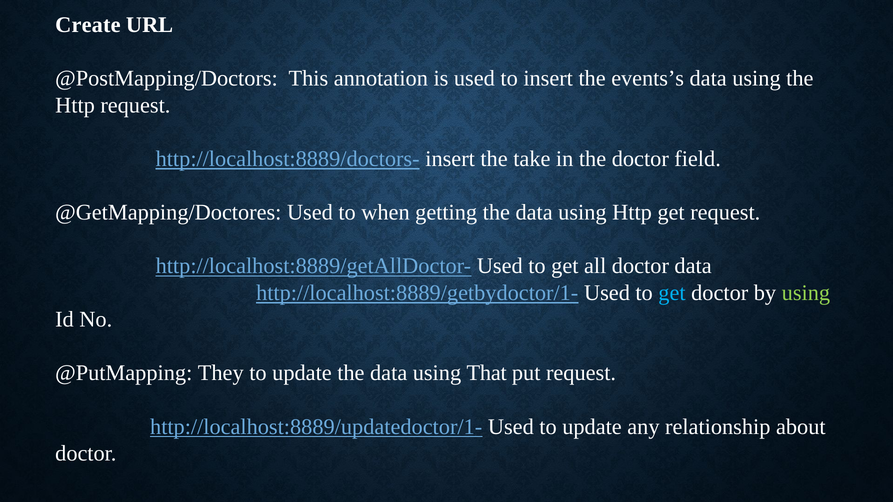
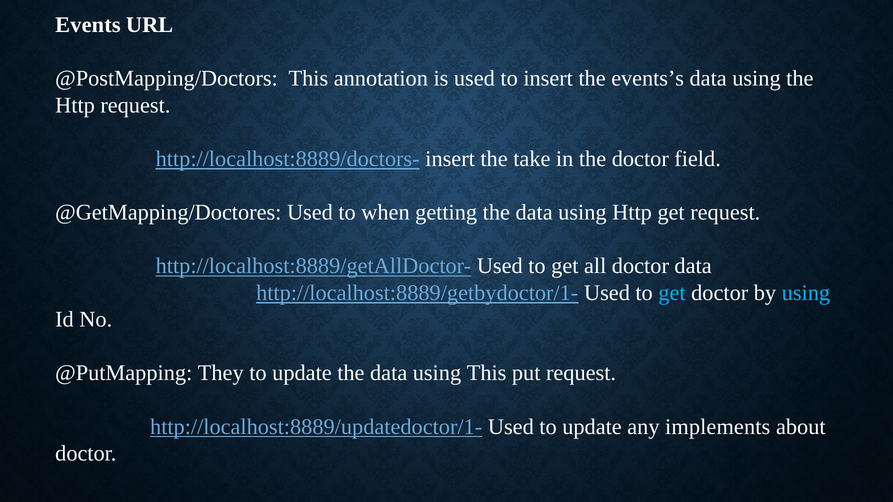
Create: Create -> Events
using at (806, 293) colour: light green -> light blue
using That: That -> This
relationship: relationship -> implements
